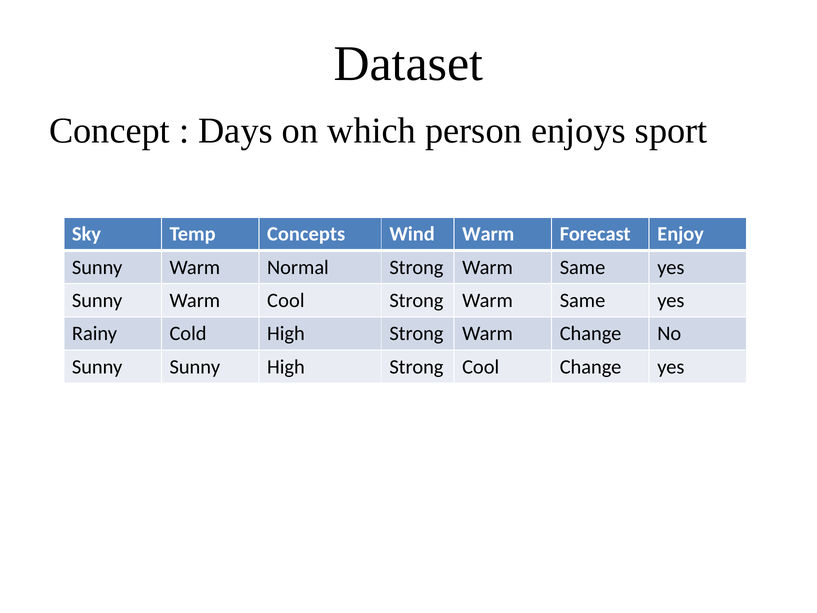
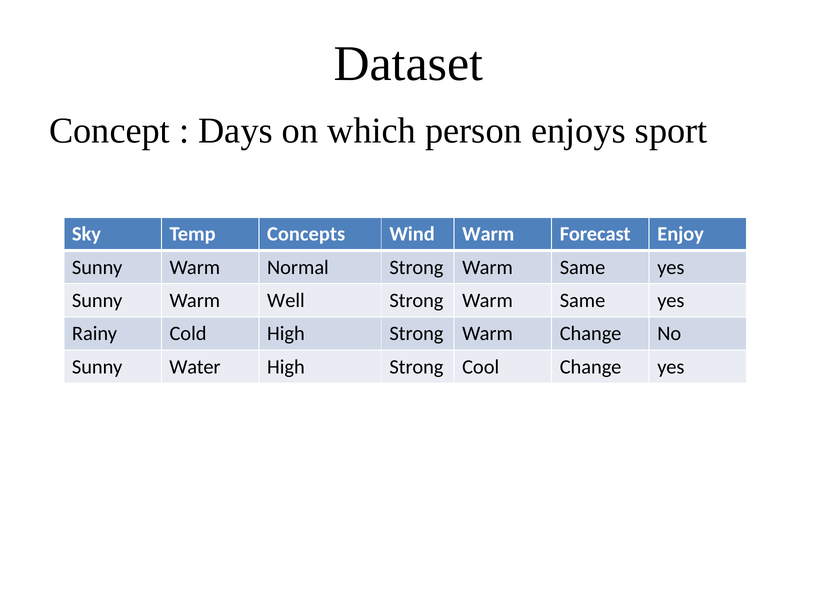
Warm Cool: Cool -> Well
Sunny Sunny: Sunny -> Water
